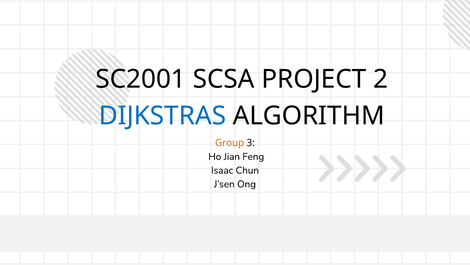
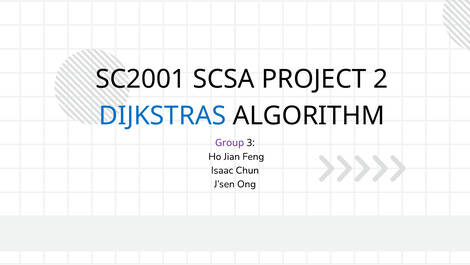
Group colour: orange -> purple
